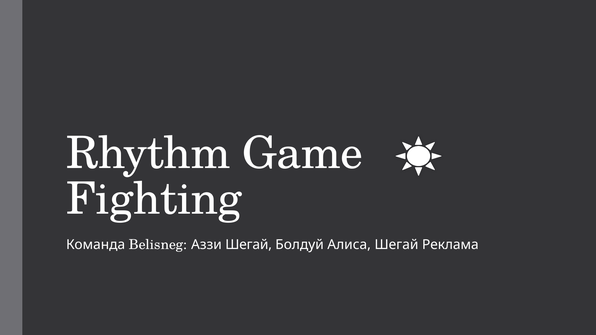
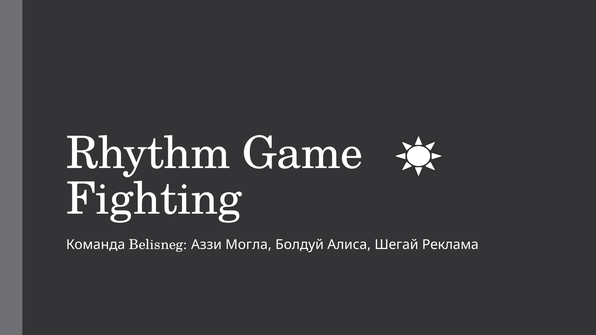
Аззи Шегай: Шегай -> Могла
